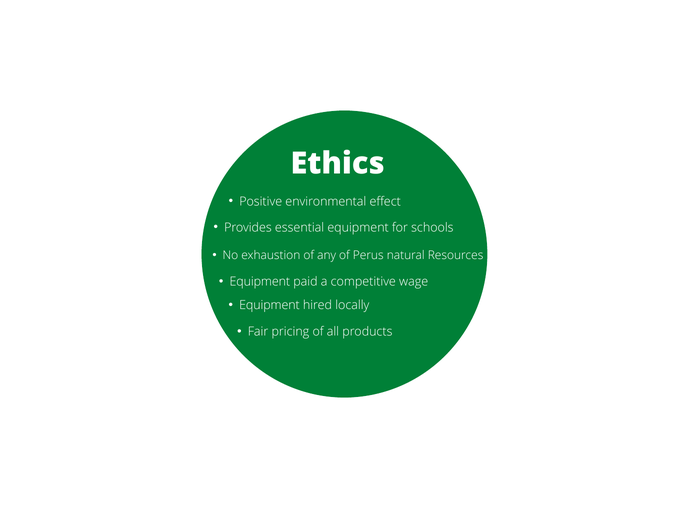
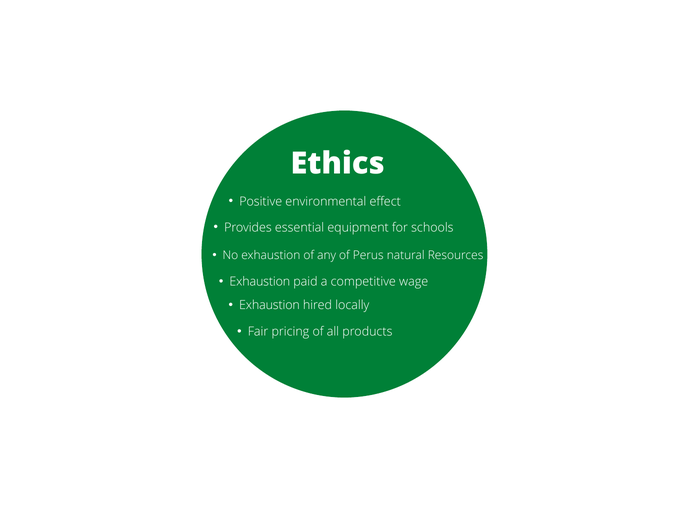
Equipment at (260, 282): Equipment -> Exhaustion
Equipment at (269, 305): Equipment -> Exhaustion
